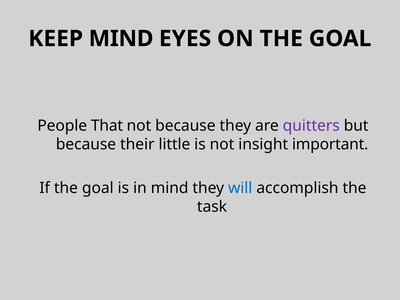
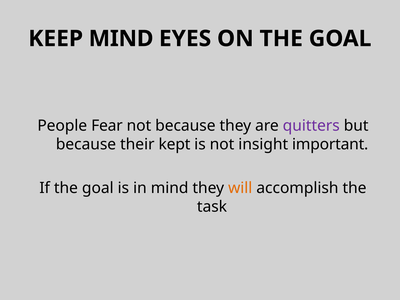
That: That -> Fear
little: little -> kept
will colour: blue -> orange
